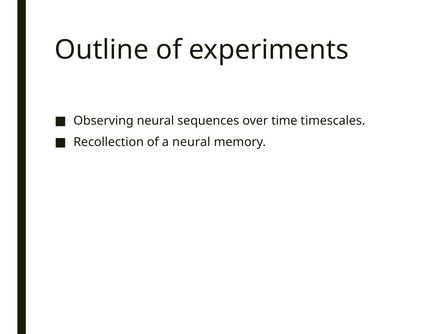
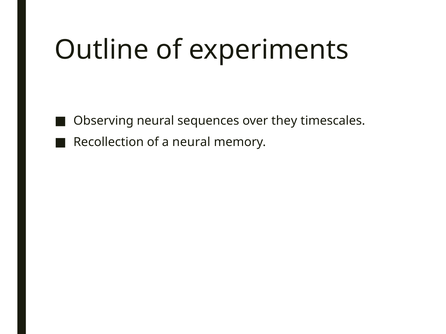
time: time -> they
